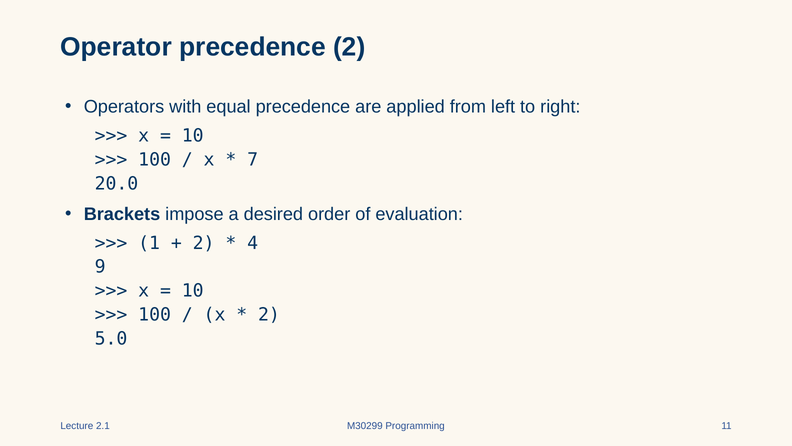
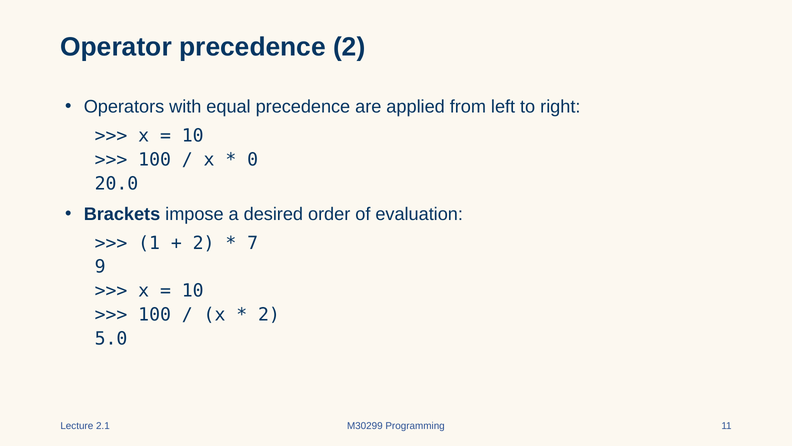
7: 7 -> 0
4: 4 -> 7
